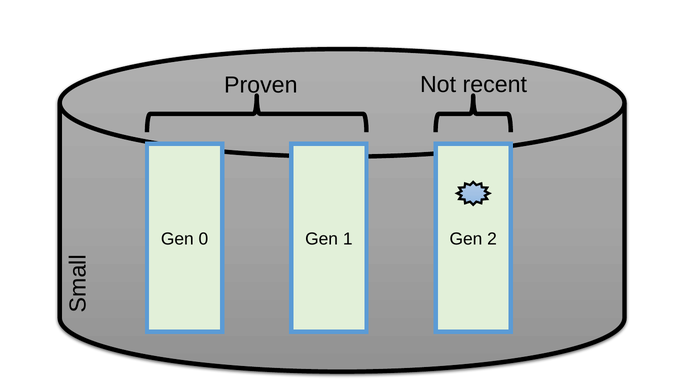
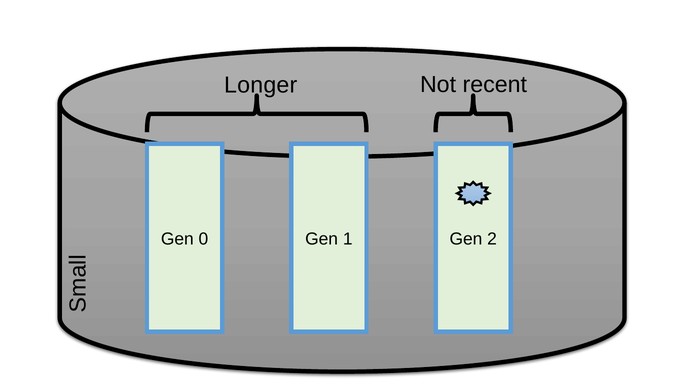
Proven: Proven -> Longer
